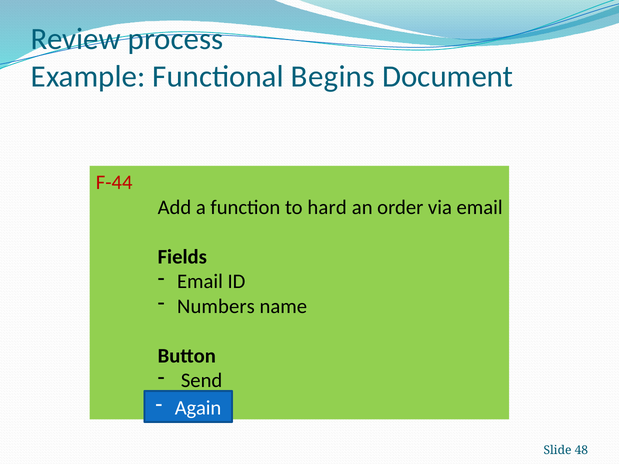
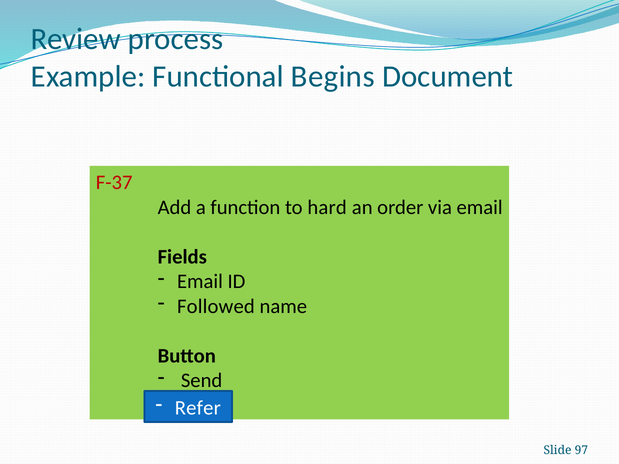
F-44: F-44 -> F-37
Numbers: Numbers -> Followed
Again: Again -> Refer
48: 48 -> 97
